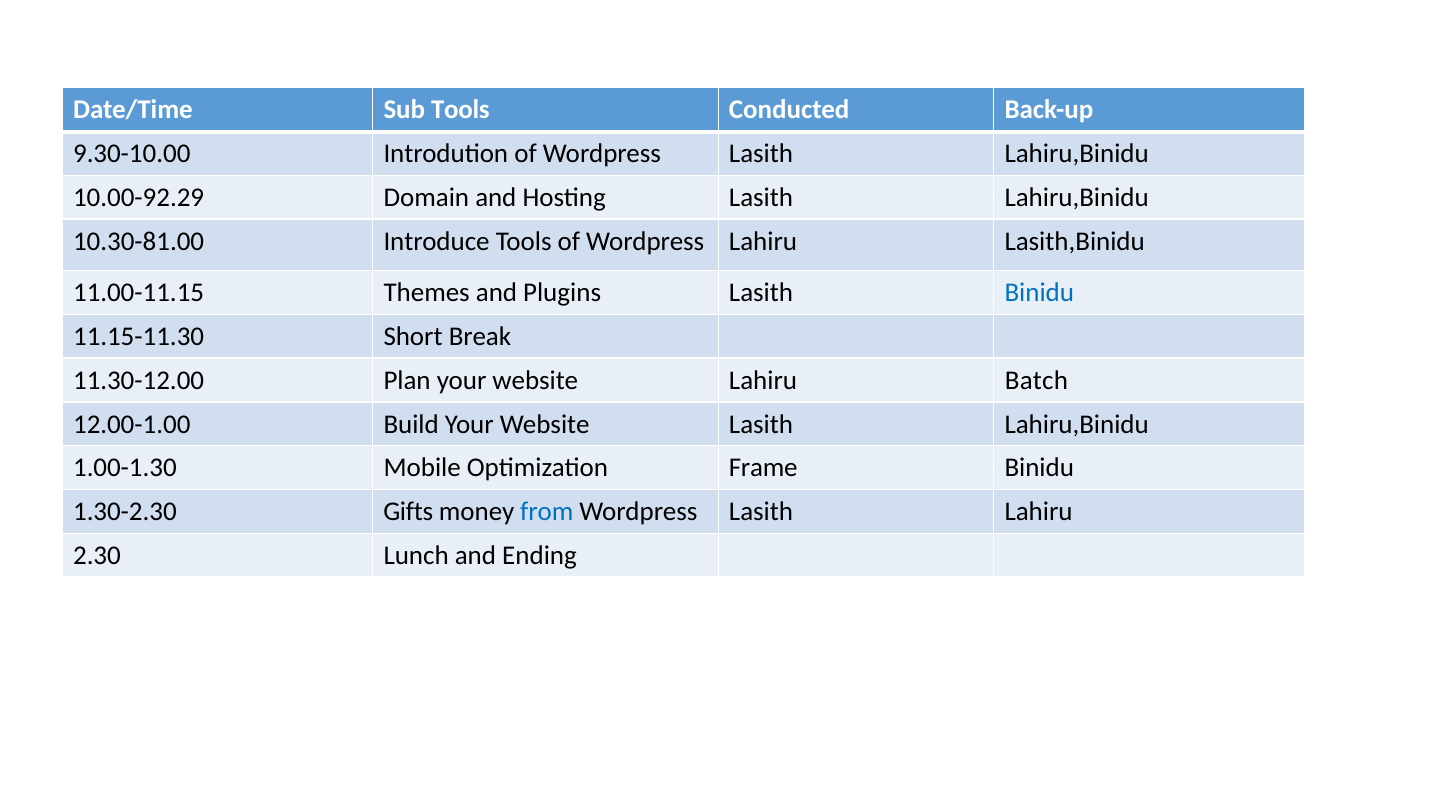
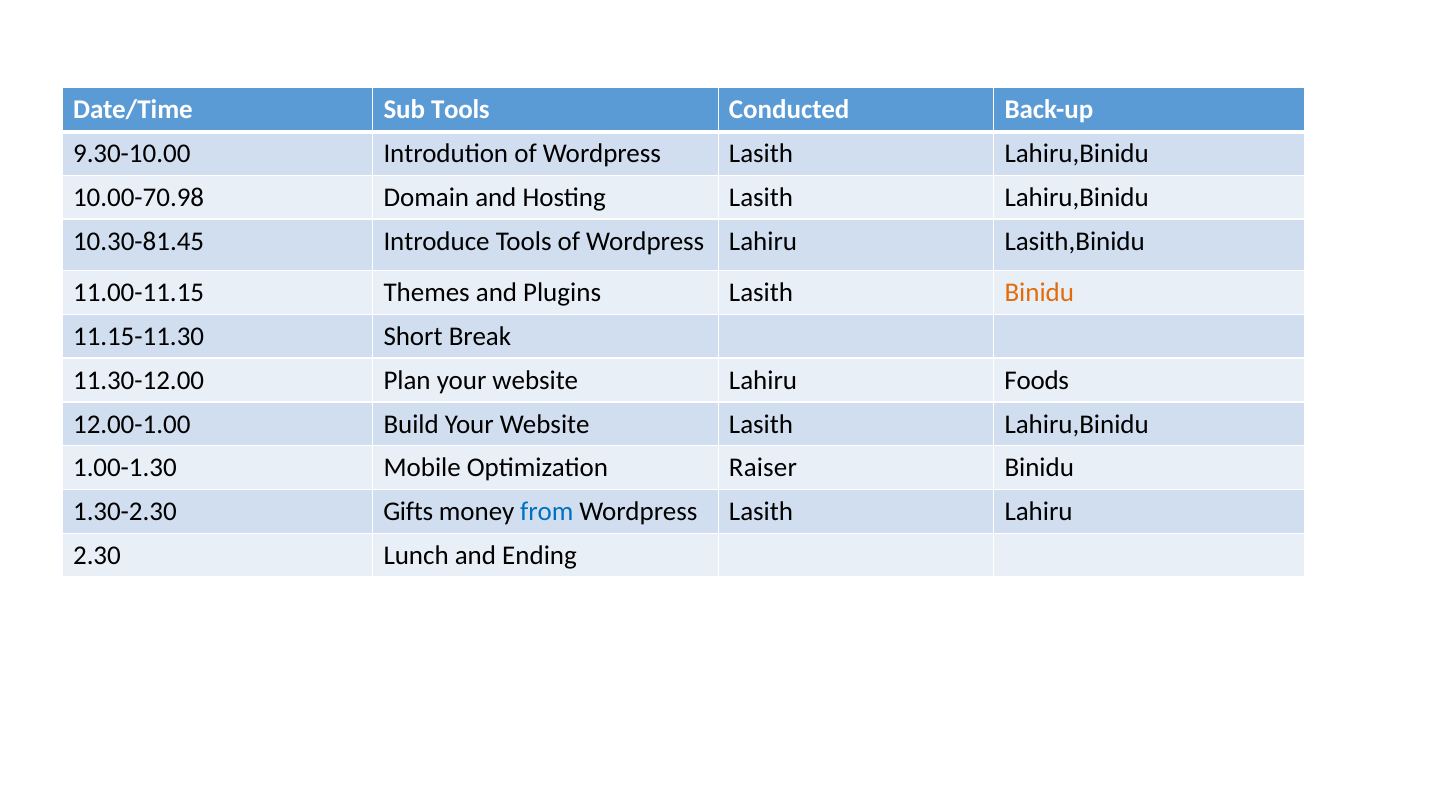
10.00-92.29: 10.00-92.29 -> 10.00-70.98
10.30-81.00: 10.30-81.00 -> 10.30-81.45
Binidu at (1039, 293) colour: blue -> orange
Batch: Batch -> Foods
Frame: Frame -> Raiser
